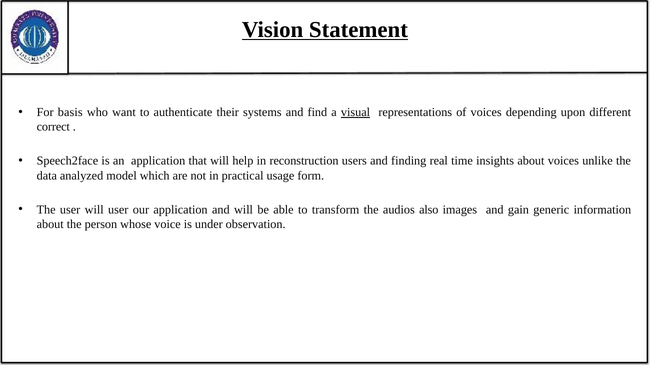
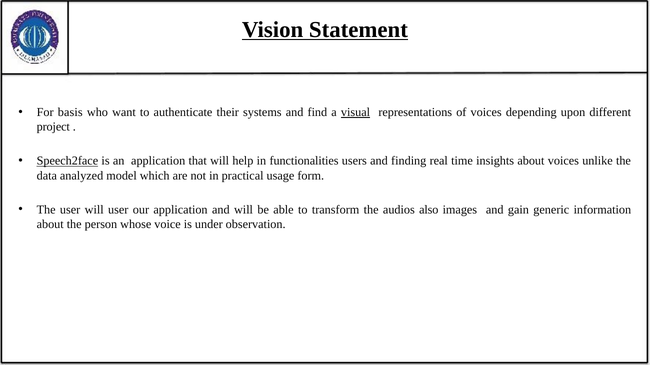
correct: correct -> project
Speech2face underline: none -> present
reconstruction: reconstruction -> functionalities
